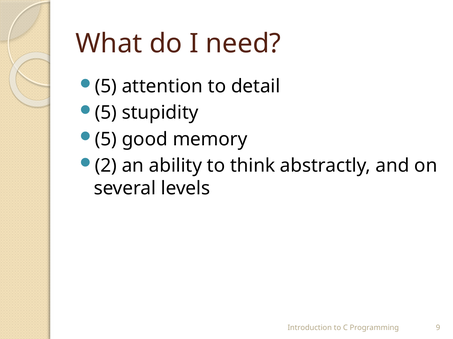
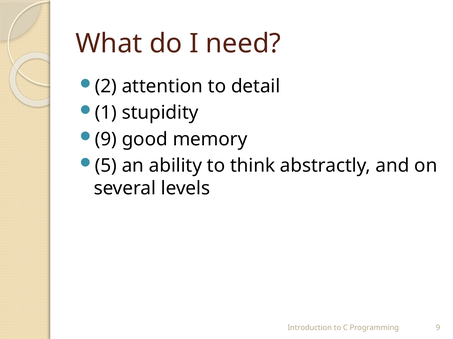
5 at (106, 87): 5 -> 2
5 at (106, 113): 5 -> 1
5 at (106, 139): 5 -> 9
2: 2 -> 5
